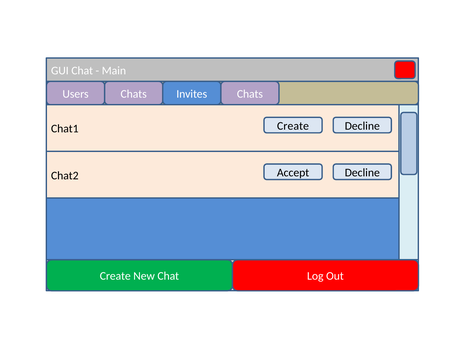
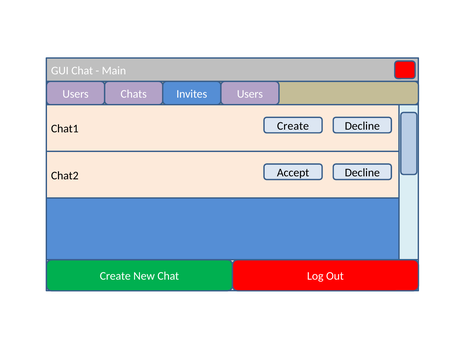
Invites Chats: Chats -> Users
